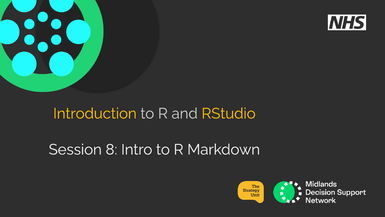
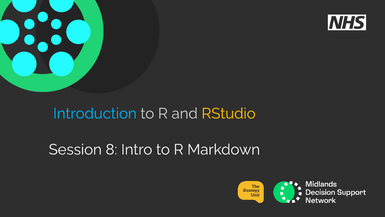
Introduction colour: yellow -> light blue
